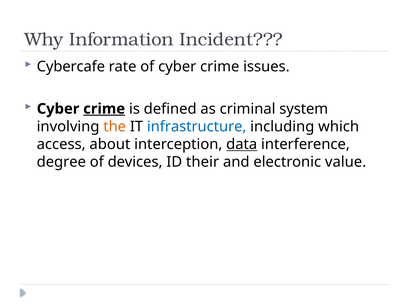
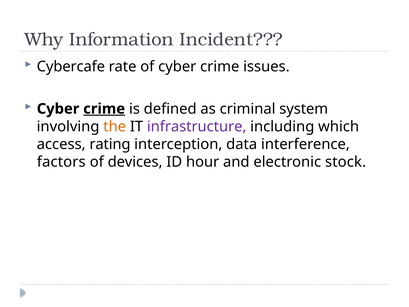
infrastructure colour: blue -> purple
about: about -> rating
data underline: present -> none
degree: degree -> factors
their: their -> hour
value: value -> stock
